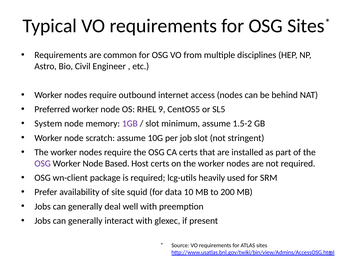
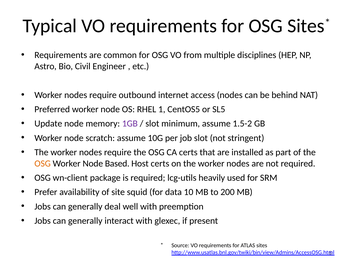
9: 9 -> 1
System: System -> Update
OSG at (43, 163) colour: purple -> orange
